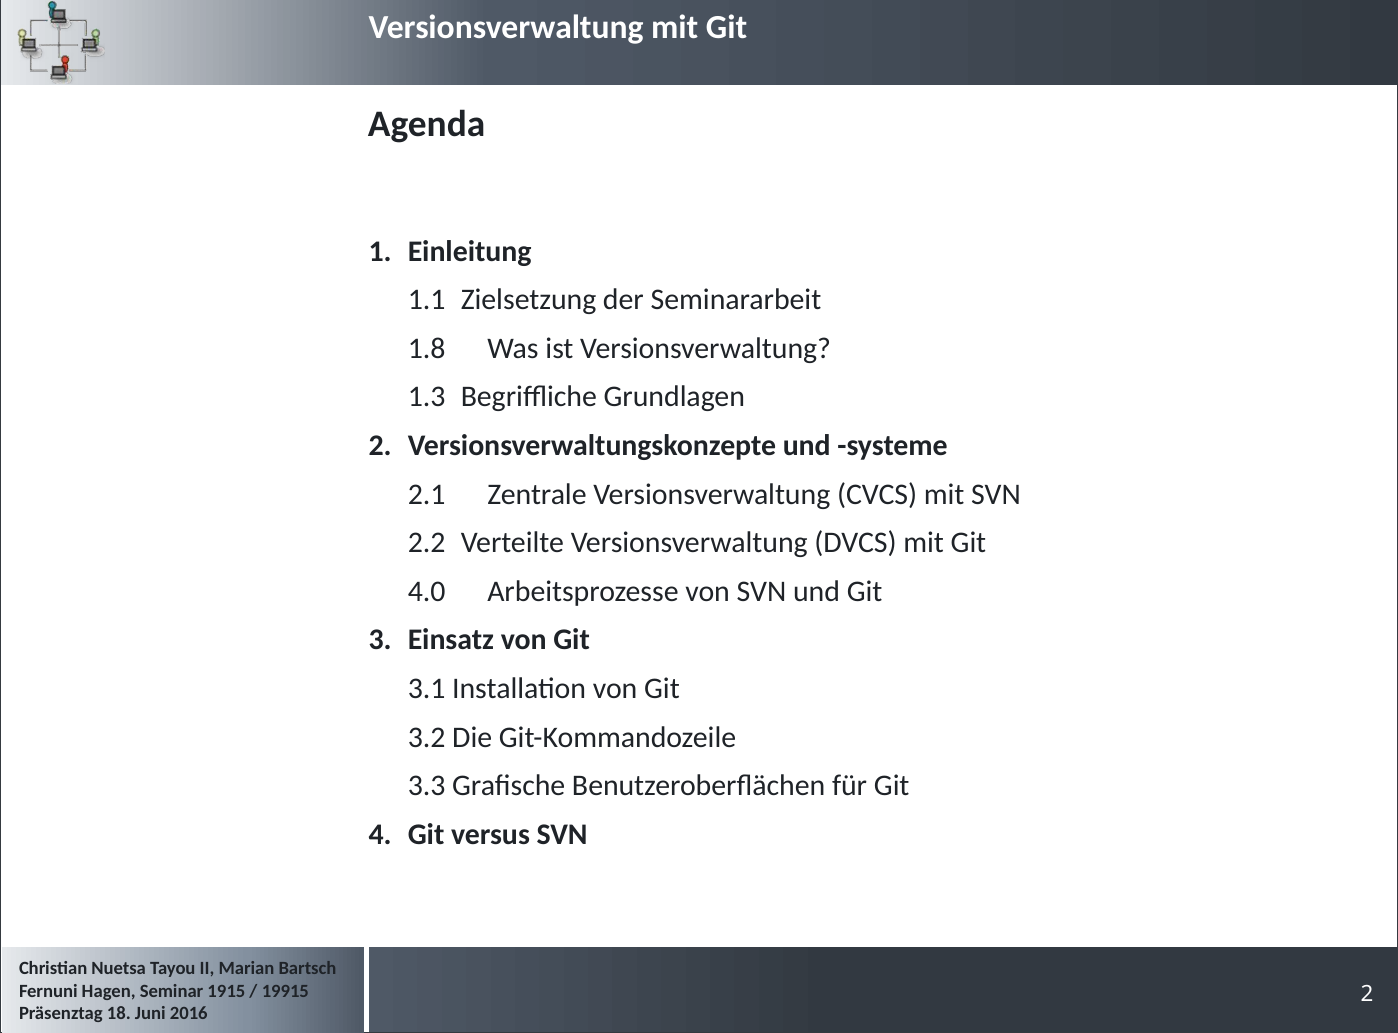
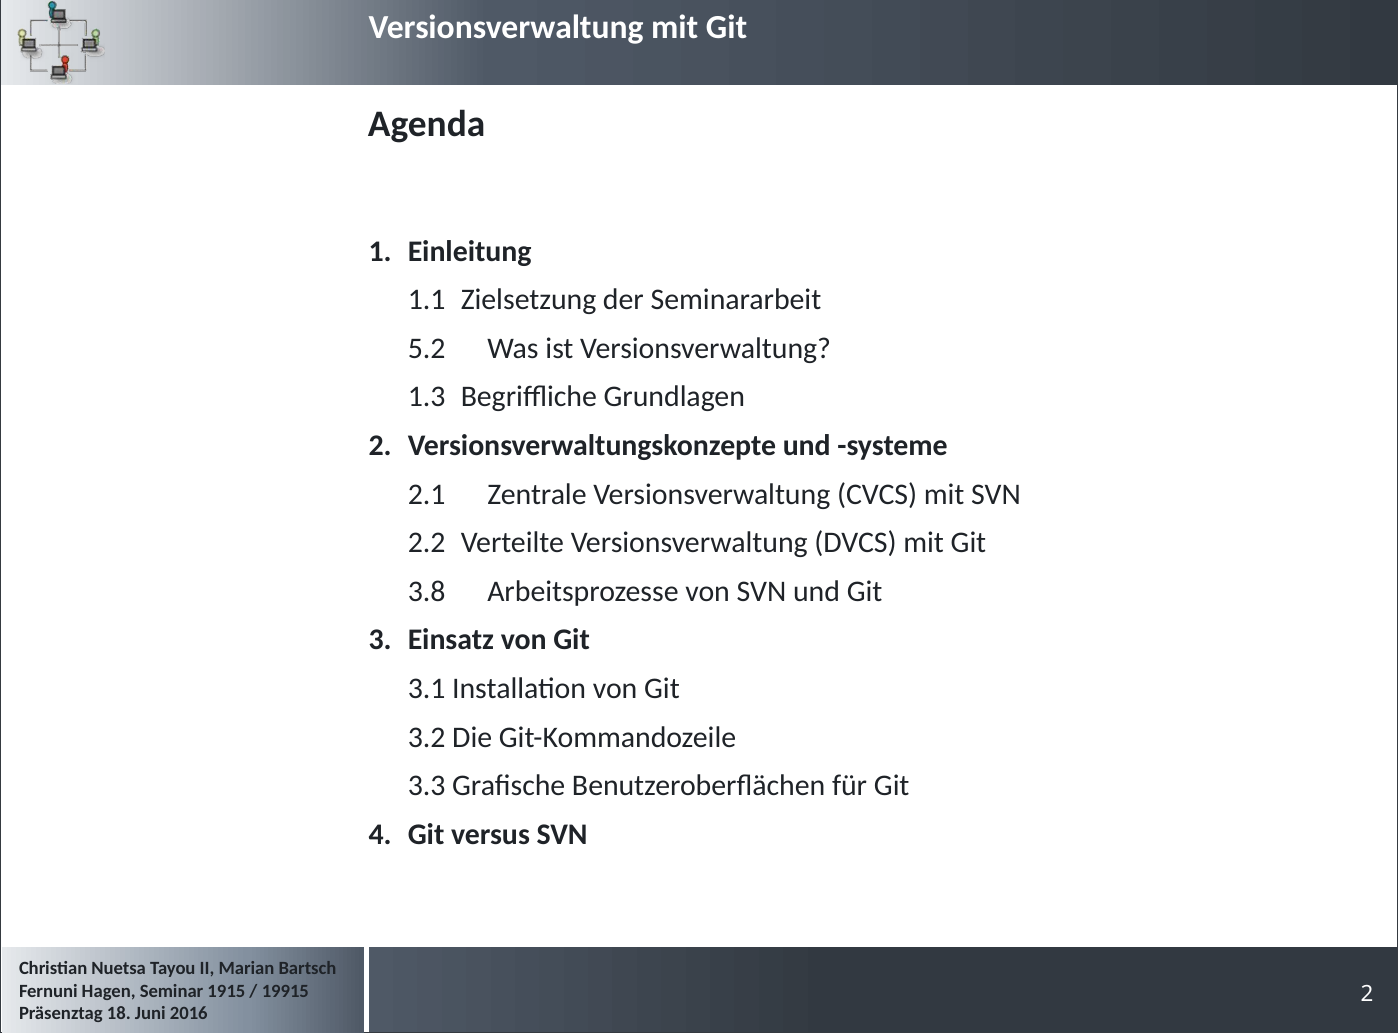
1.8: 1.8 -> 5.2
4.0: 4.0 -> 3.8
